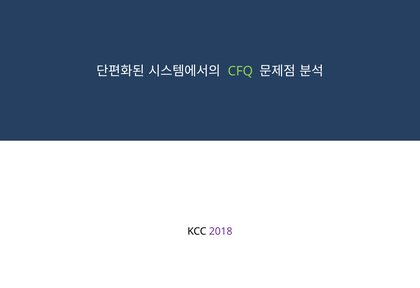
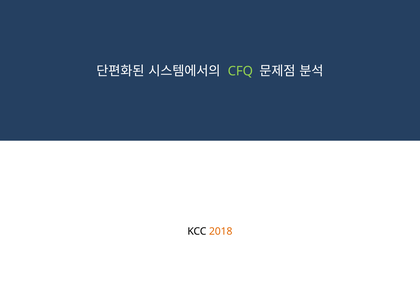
2018 colour: purple -> orange
